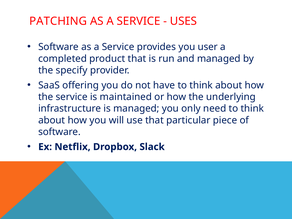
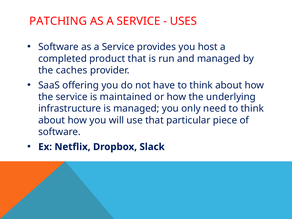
user: user -> host
specify: specify -> caches
